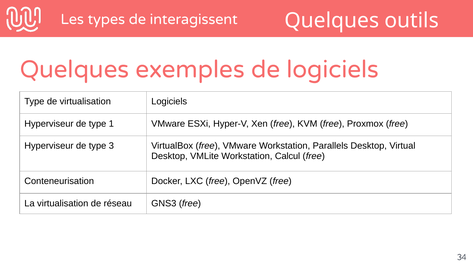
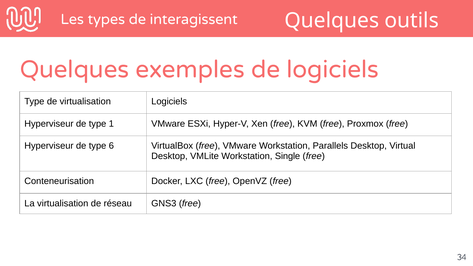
3: 3 -> 6
Calcul: Calcul -> Single
